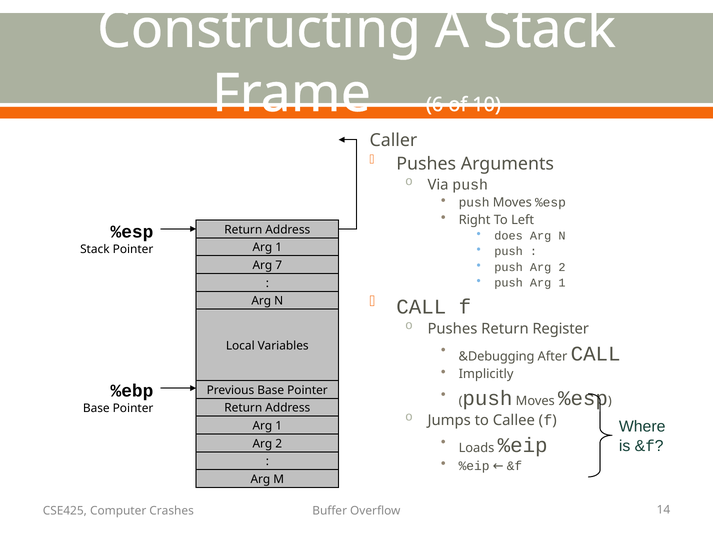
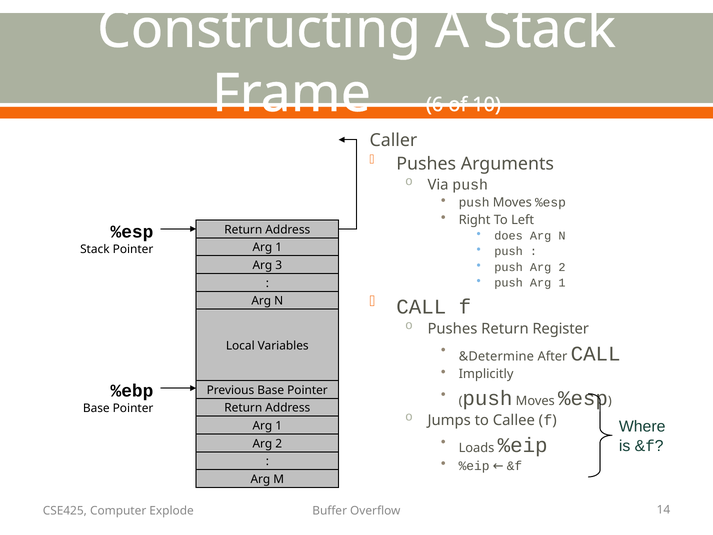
7: 7 -> 3
&Debugging: &Debugging -> &Determine
Crashes: Crashes -> Explode
